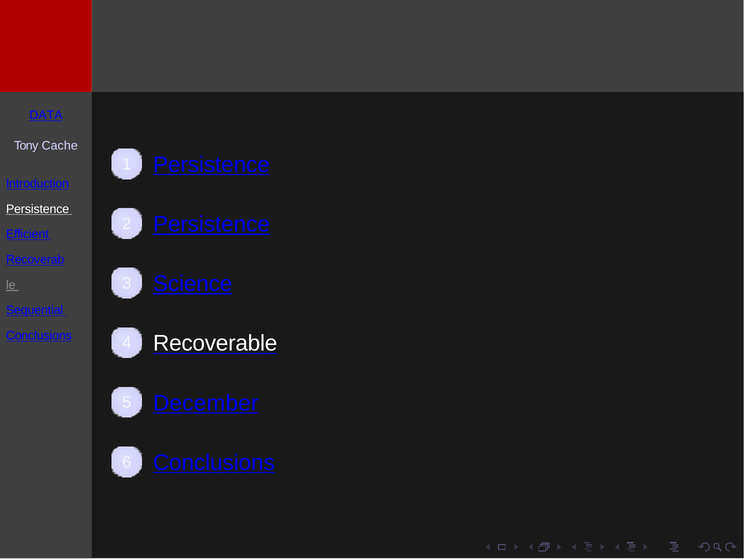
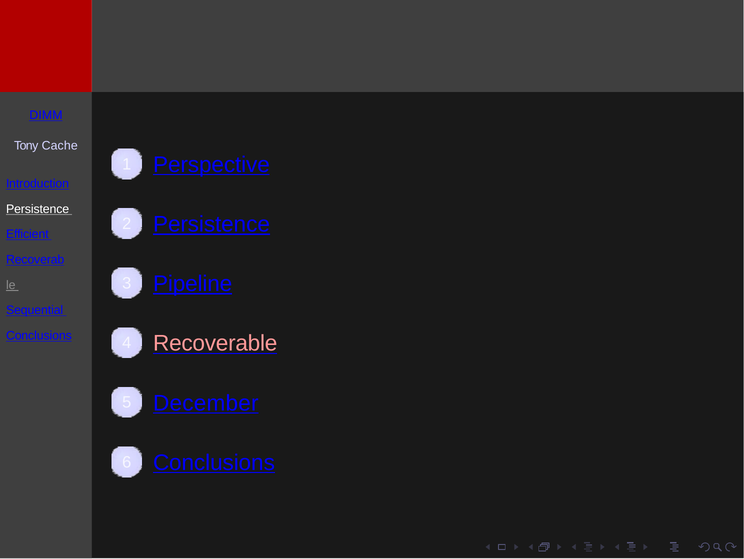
DATA: DATA -> DIMM
1 Persistence: Persistence -> Perspective
Science: Science -> Pipeline
Recoverable colour: white -> pink
